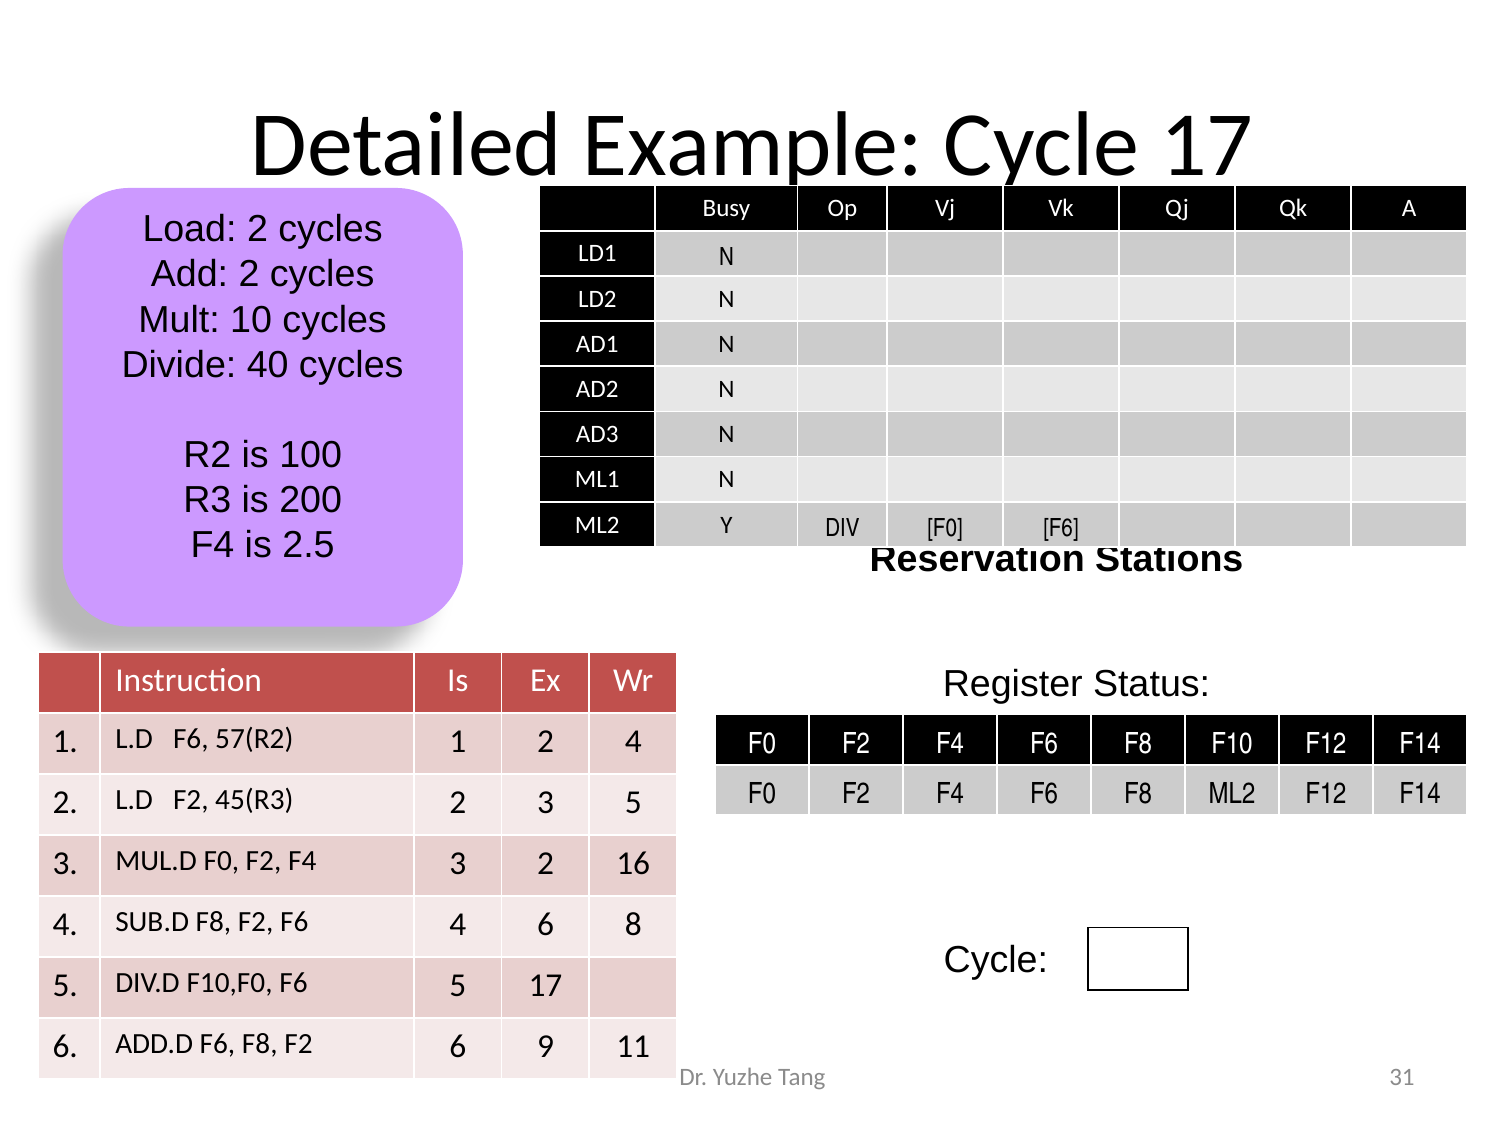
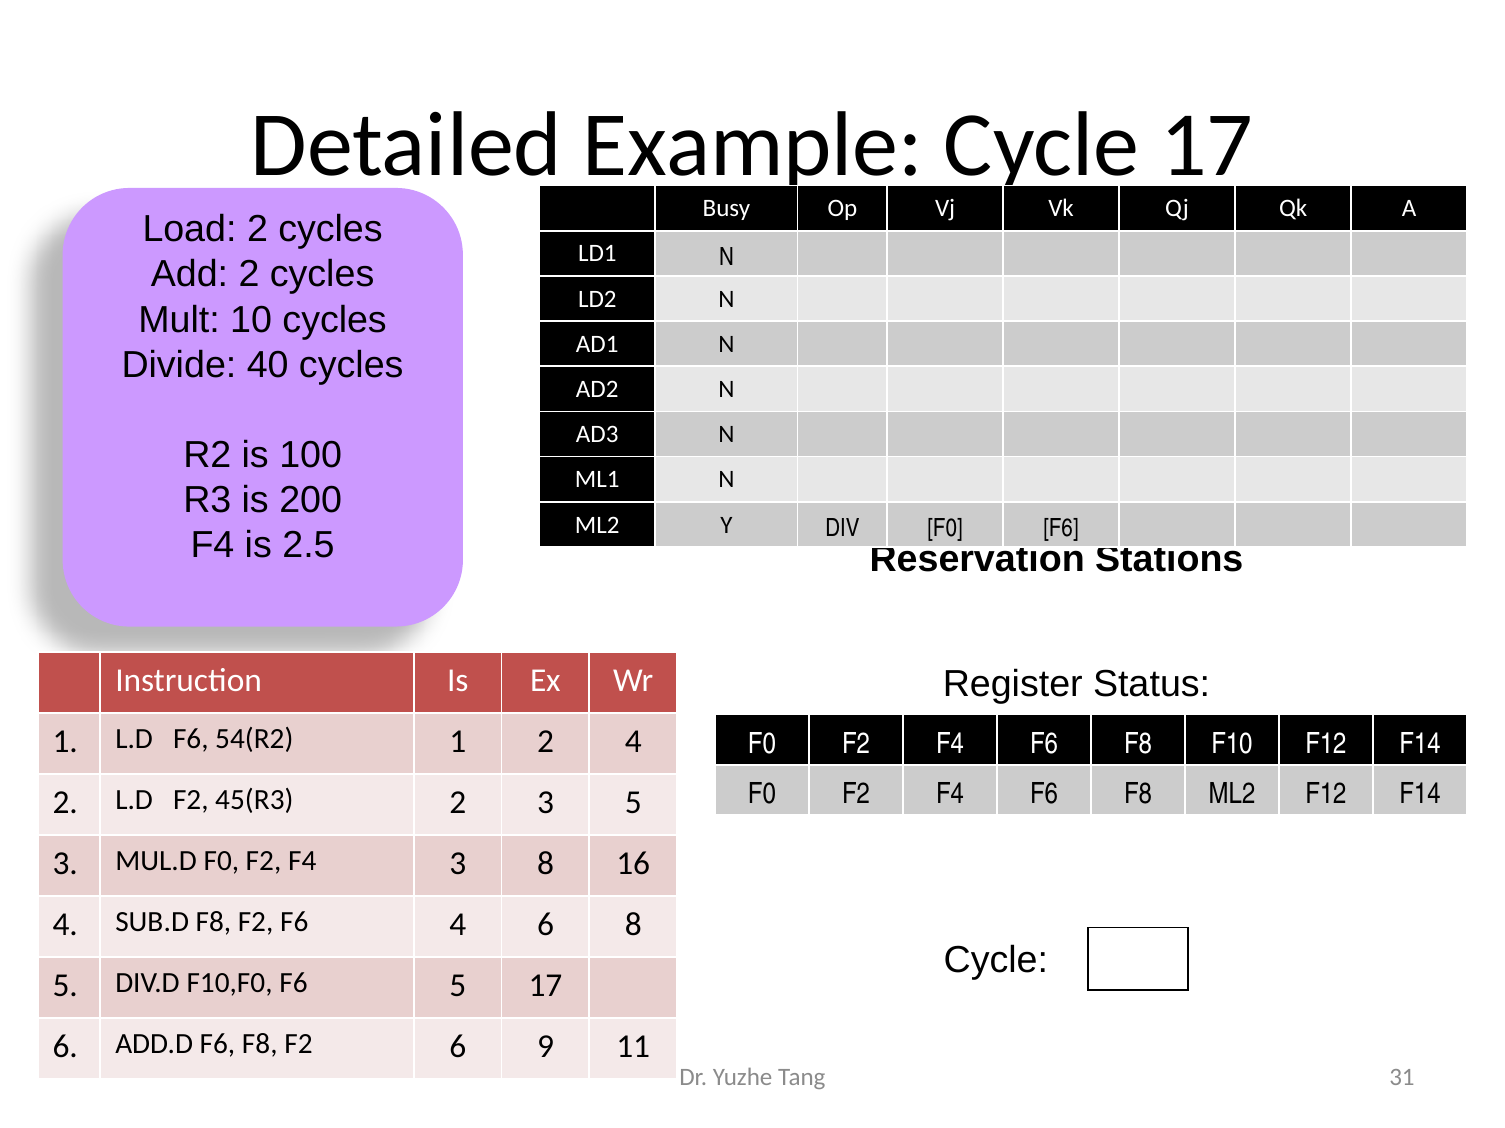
57(R2: 57(R2 -> 54(R2
3 2: 2 -> 8
